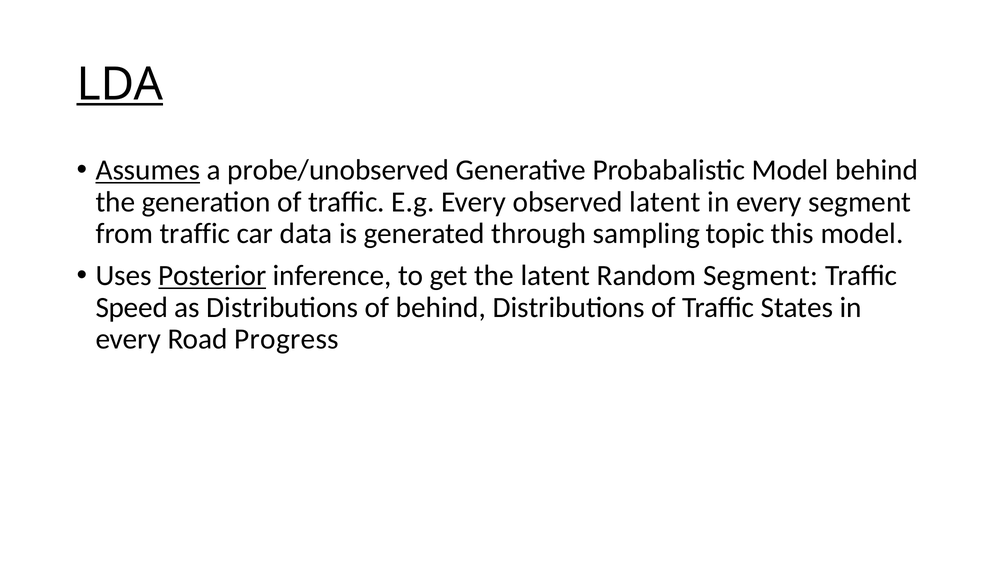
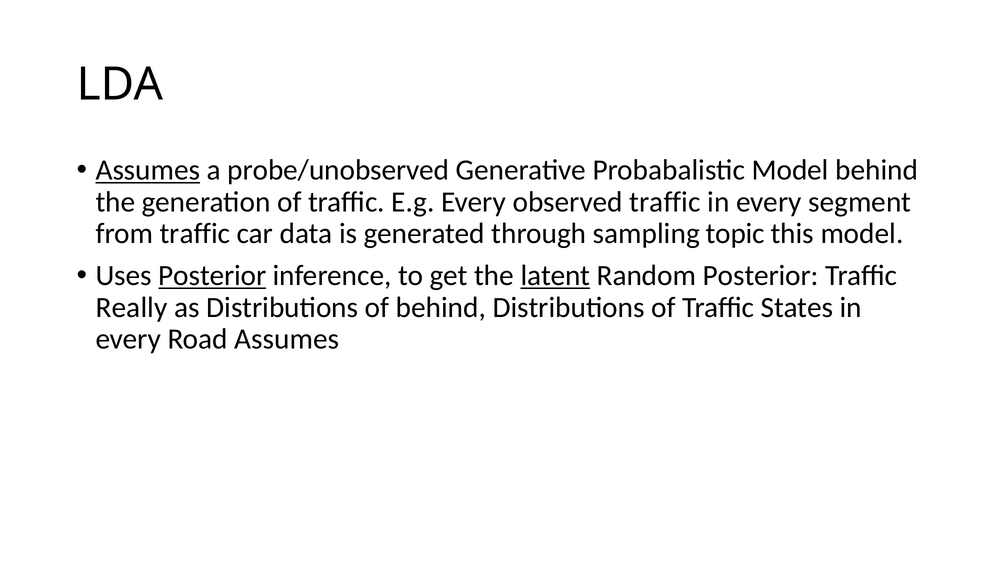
LDA underline: present -> none
observed latent: latent -> traffic
latent at (555, 276) underline: none -> present
Random Segment: Segment -> Posterior
Speed: Speed -> Really
Road Progress: Progress -> Assumes
